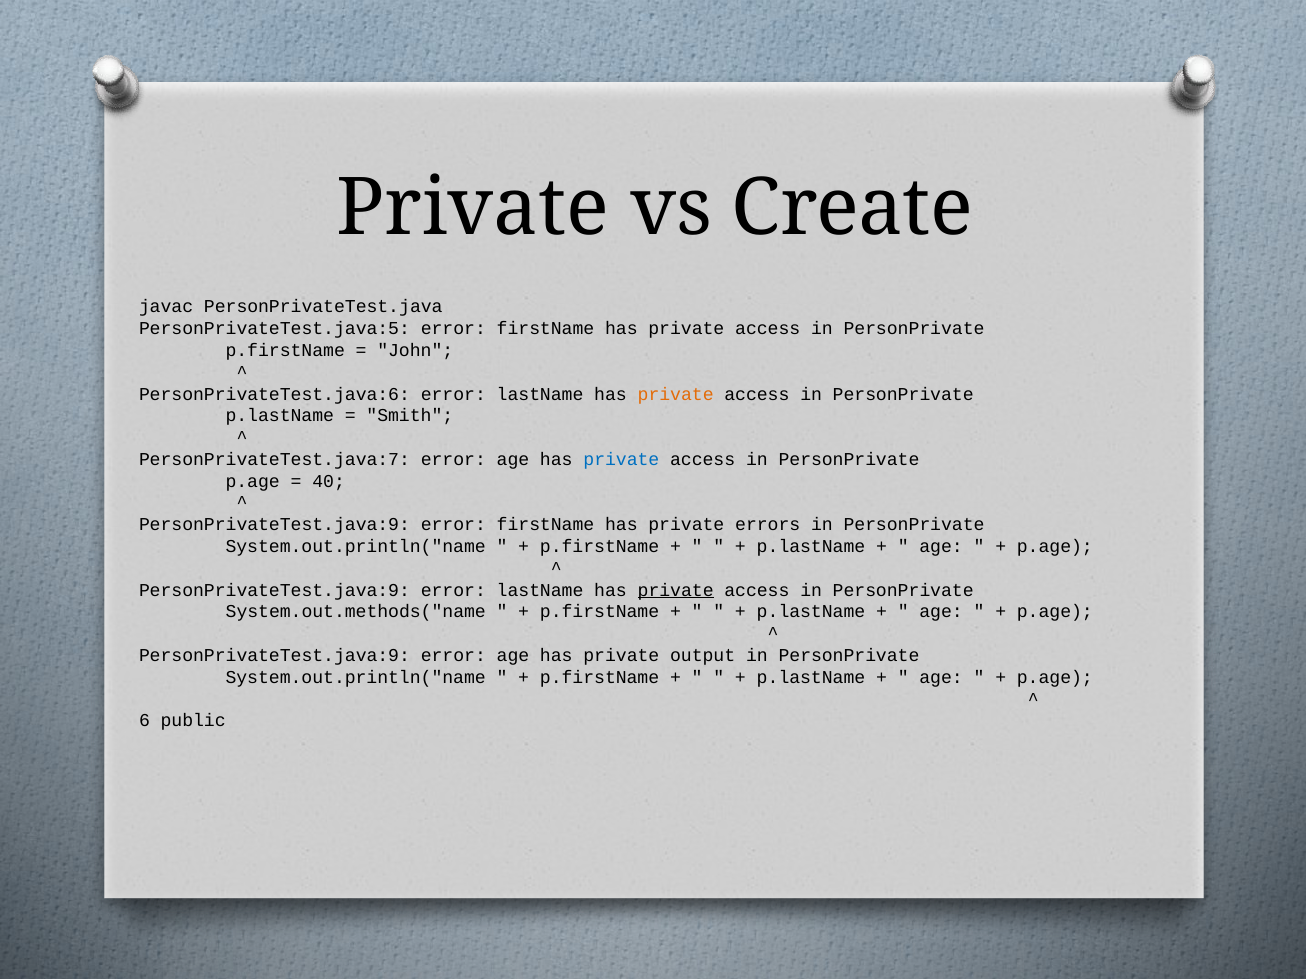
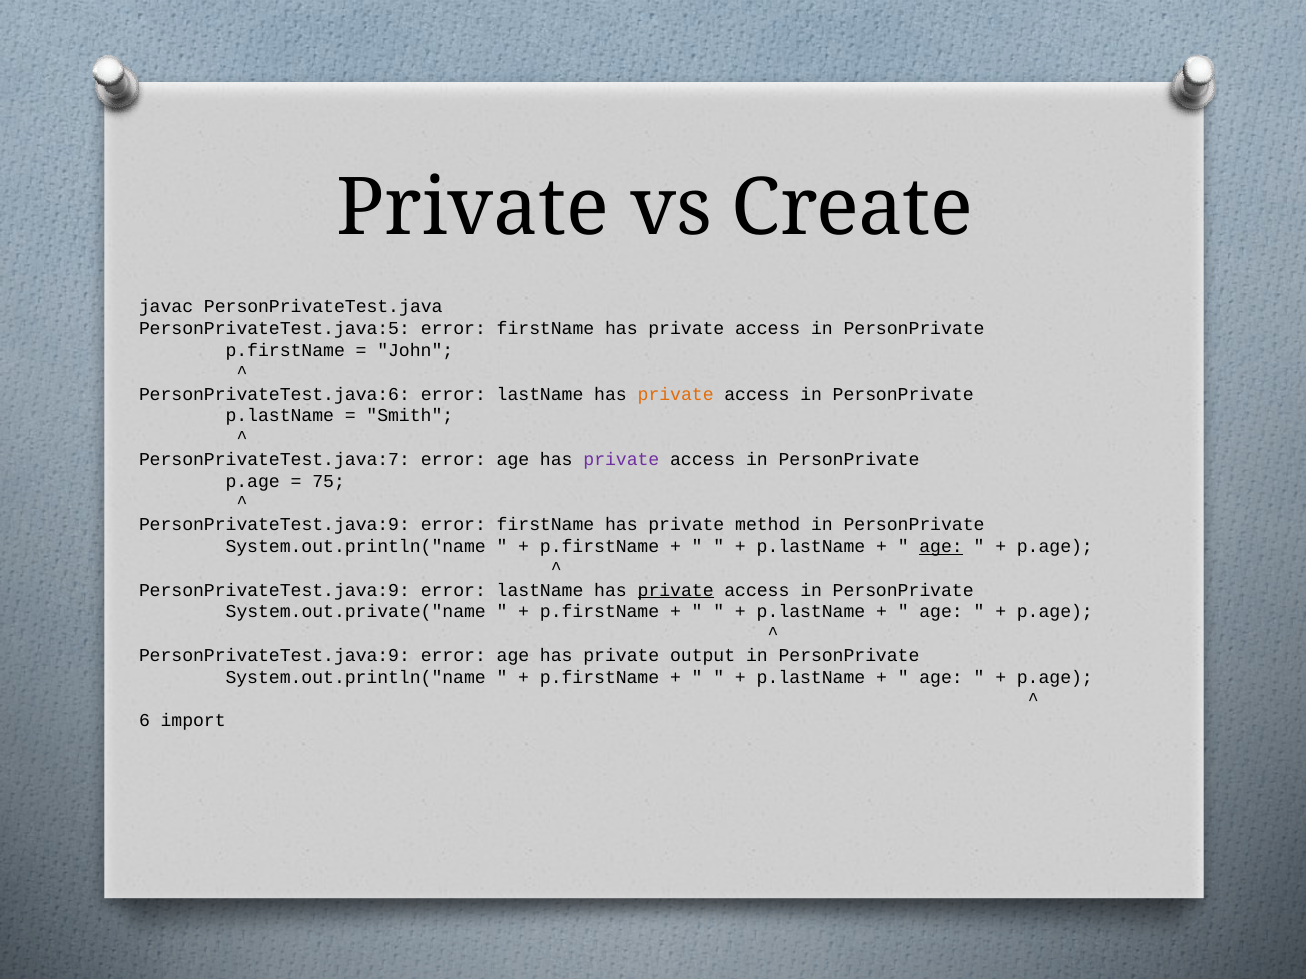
private at (621, 460) colour: blue -> purple
40: 40 -> 75
errors: errors -> method
age at (941, 547) underline: none -> present
System.out.methods("name: System.out.methods("name -> System.out.private("name
public: public -> import
